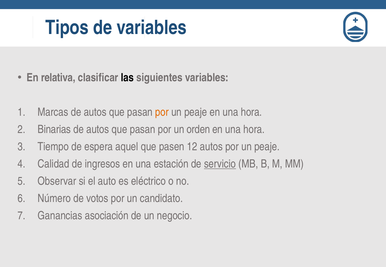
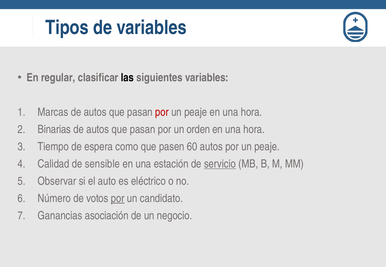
relativa: relativa -> regular
por at (162, 112) colour: orange -> red
aquel: aquel -> como
12: 12 -> 60
ingresos: ingresos -> sensible
por at (118, 198) underline: none -> present
